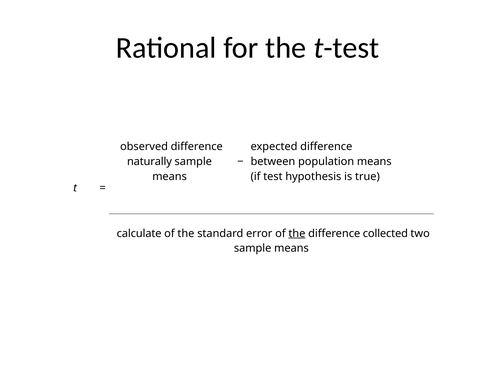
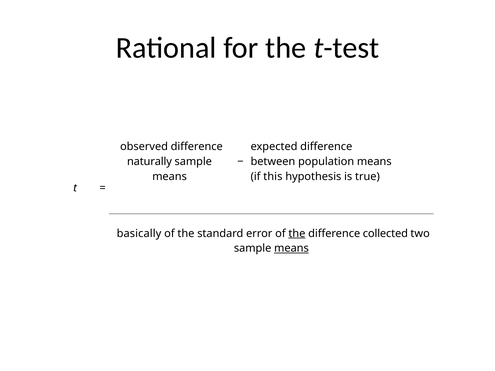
test: test -> this
calculate: calculate -> basically
means at (291, 248) underline: none -> present
